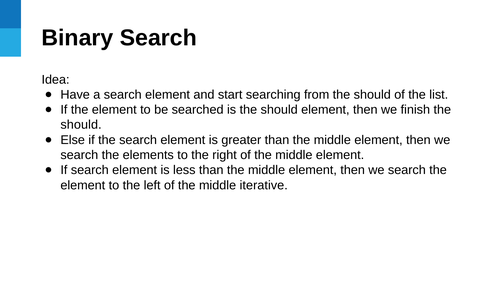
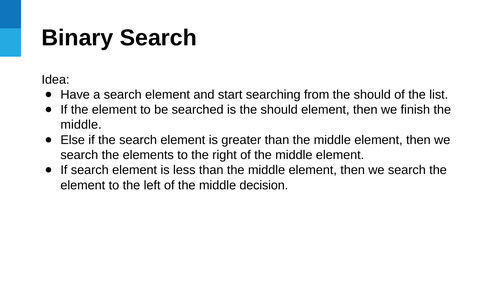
should at (81, 125): should -> middle
iterative: iterative -> decision
